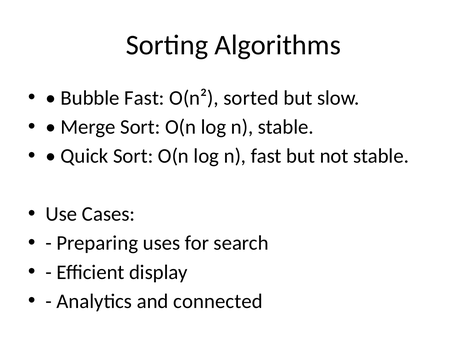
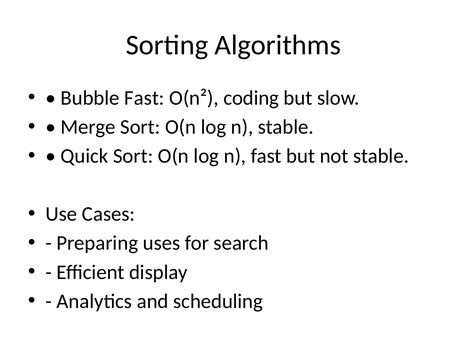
sorted: sorted -> coding
connected: connected -> scheduling
